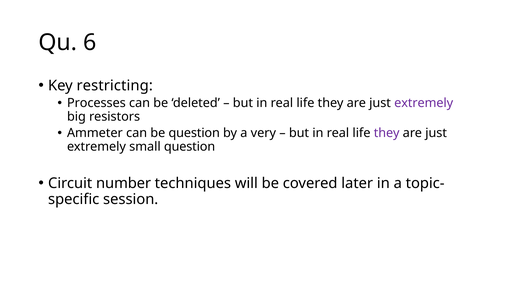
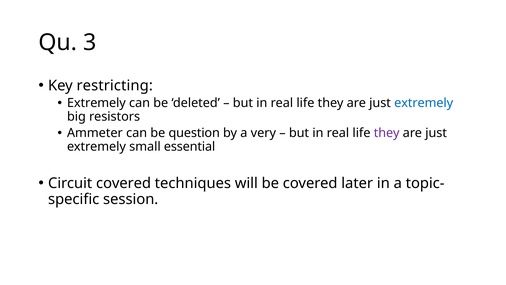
6: 6 -> 3
Processes at (96, 103): Processes -> Extremely
extremely at (424, 103) colour: purple -> blue
small question: question -> essential
Circuit number: number -> covered
